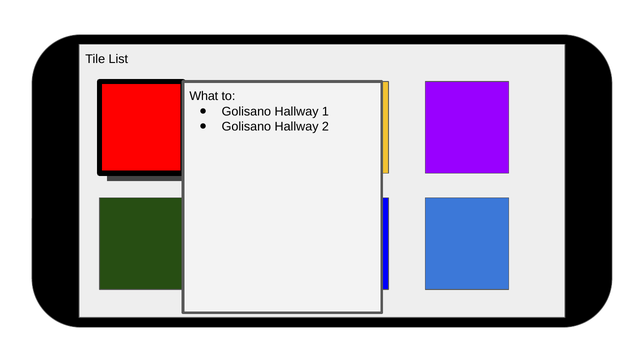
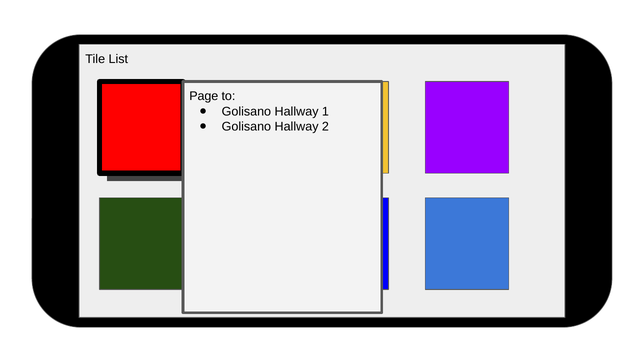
What: What -> Page
